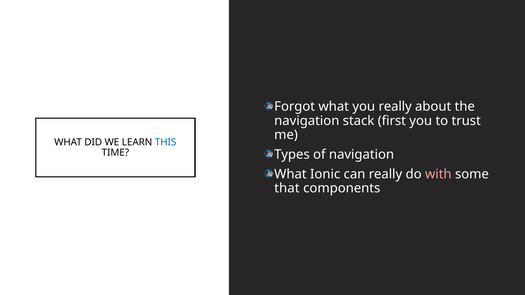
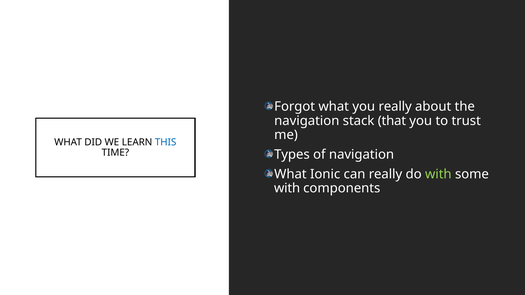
first: first -> that
with at (438, 174) colour: pink -> light green
that at (287, 188): that -> with
